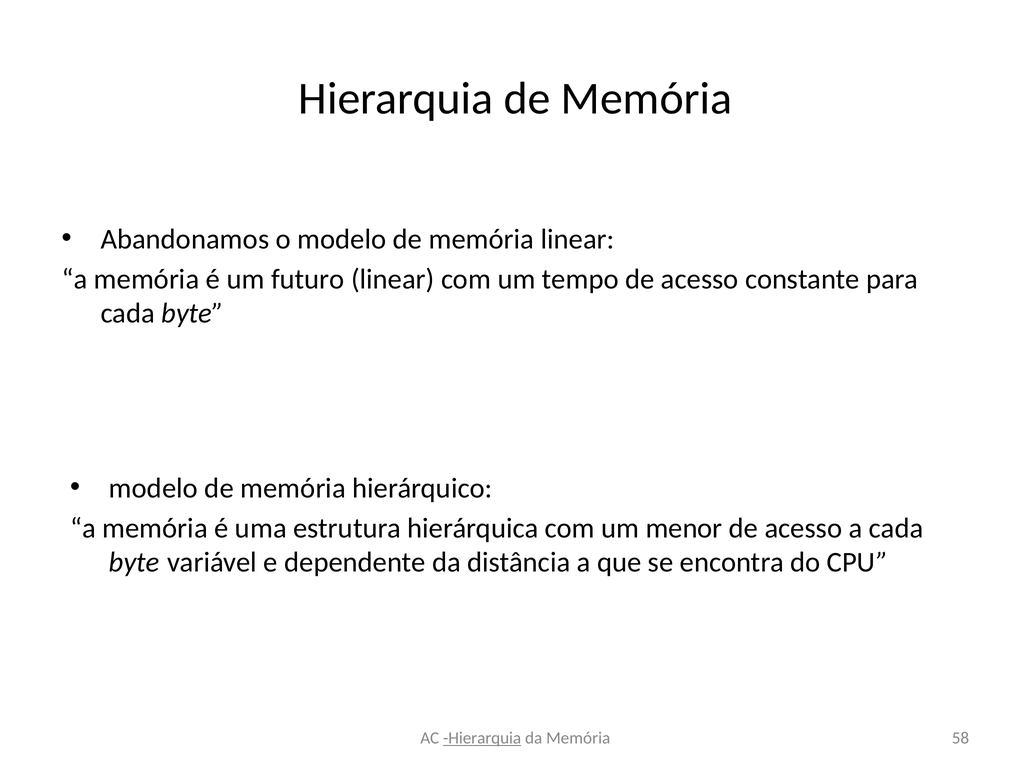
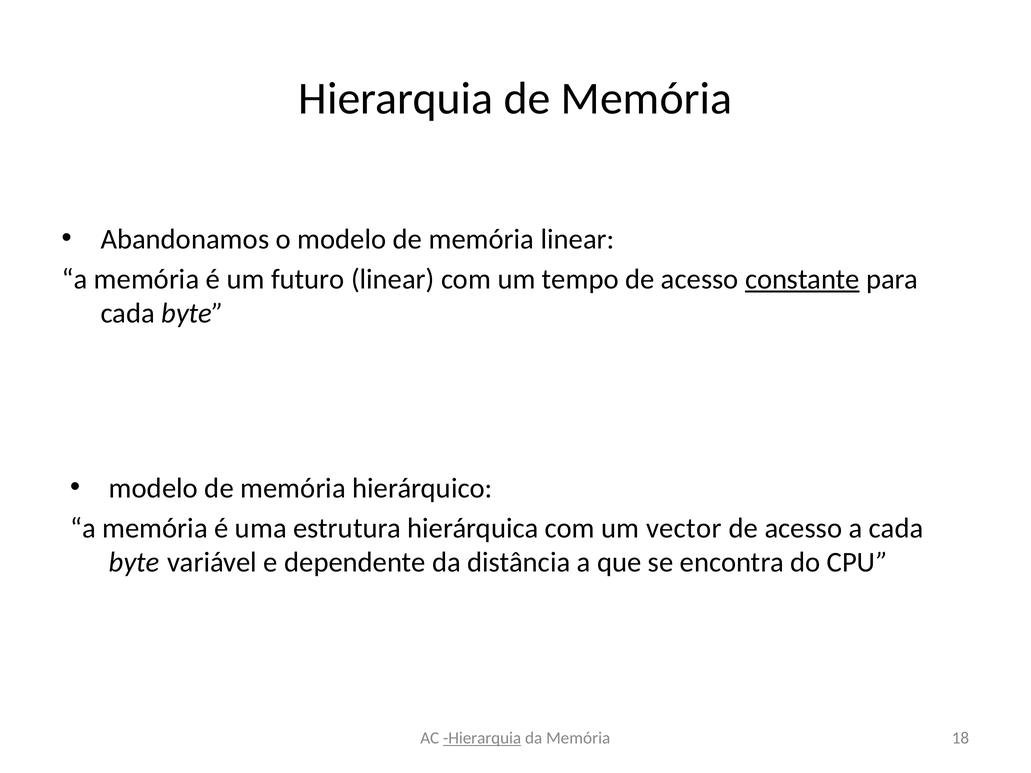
constante underline: none -> present
menor: menor -> vector
58: 58 -> 18
